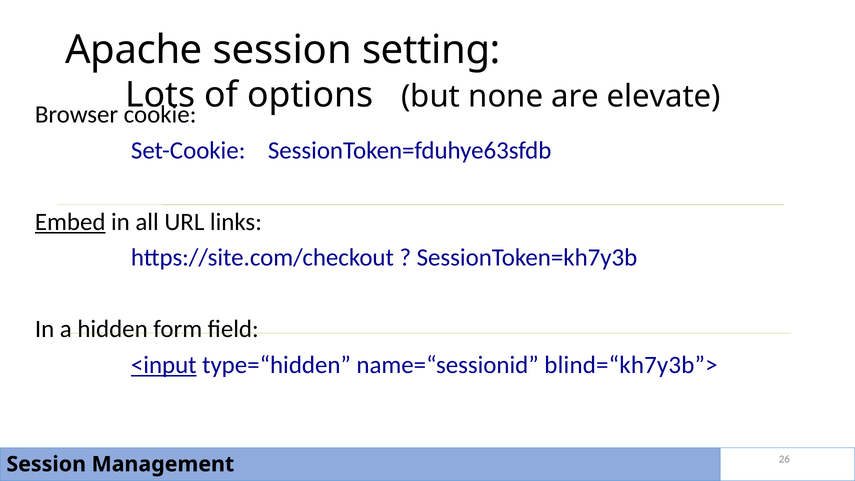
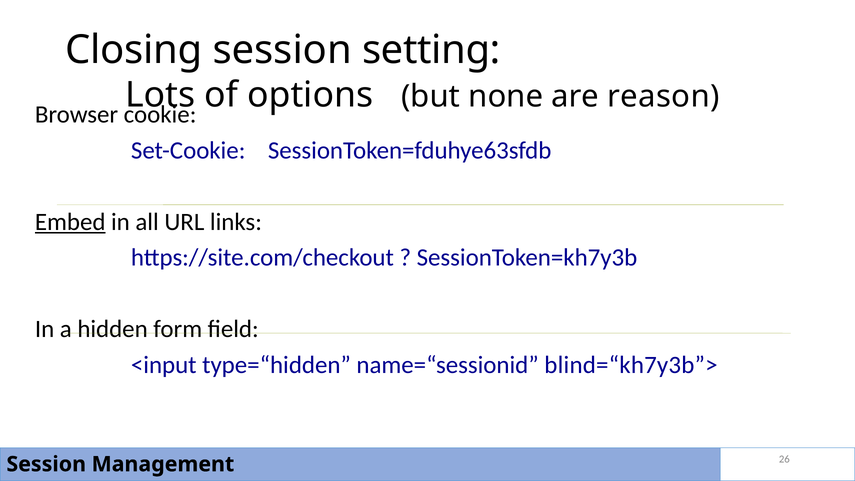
Apache: Apache -> Closing
elevate: elevate -> reason
<input underline: present -> none
